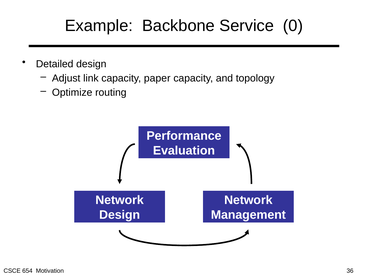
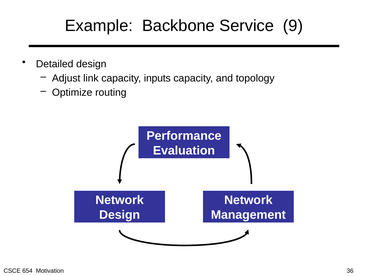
0: 0 -> 9
paper: paper -> inputs
